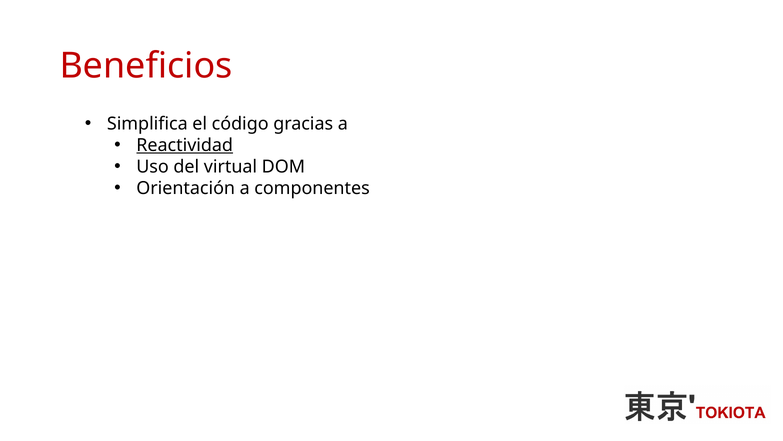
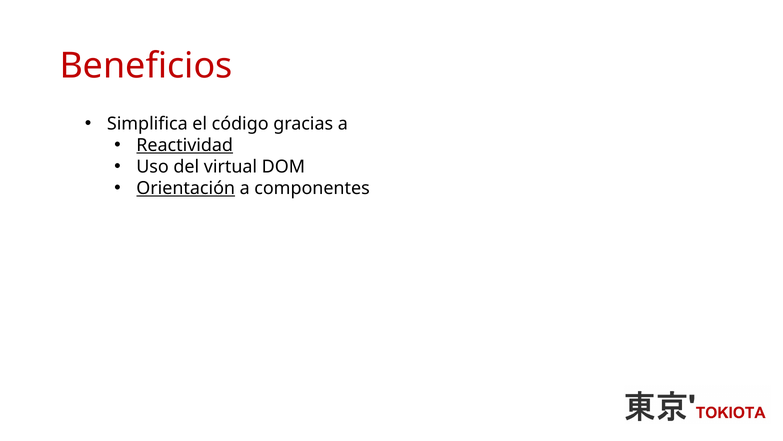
Orientación underline: none -> present
